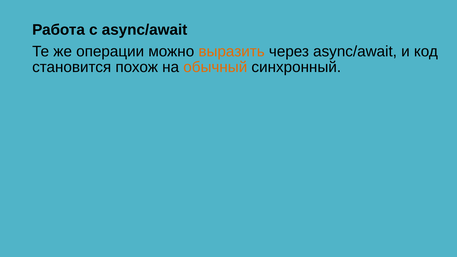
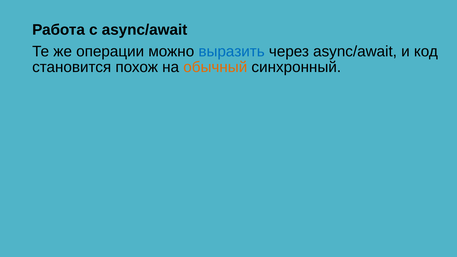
выразить colour: orange -> blue
